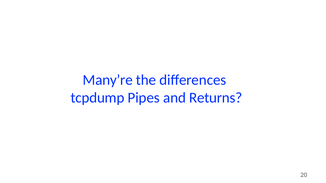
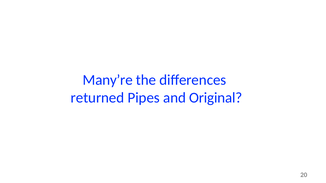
tcpdump: tcpdump -> returned
Returns: Returns -> Original
